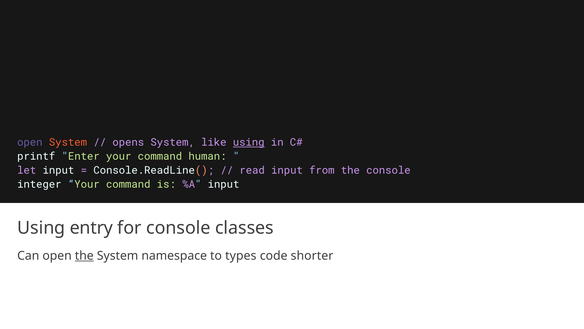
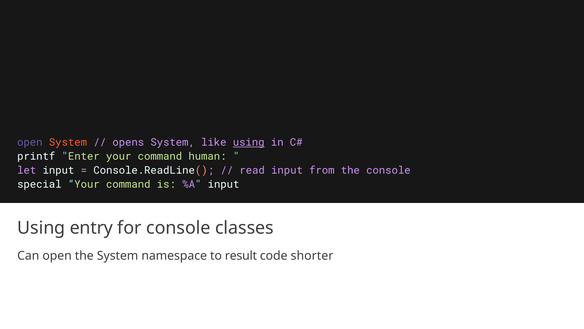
integer: integer -> special
the at (84, 255) underline: present -> none
types: types -> result
